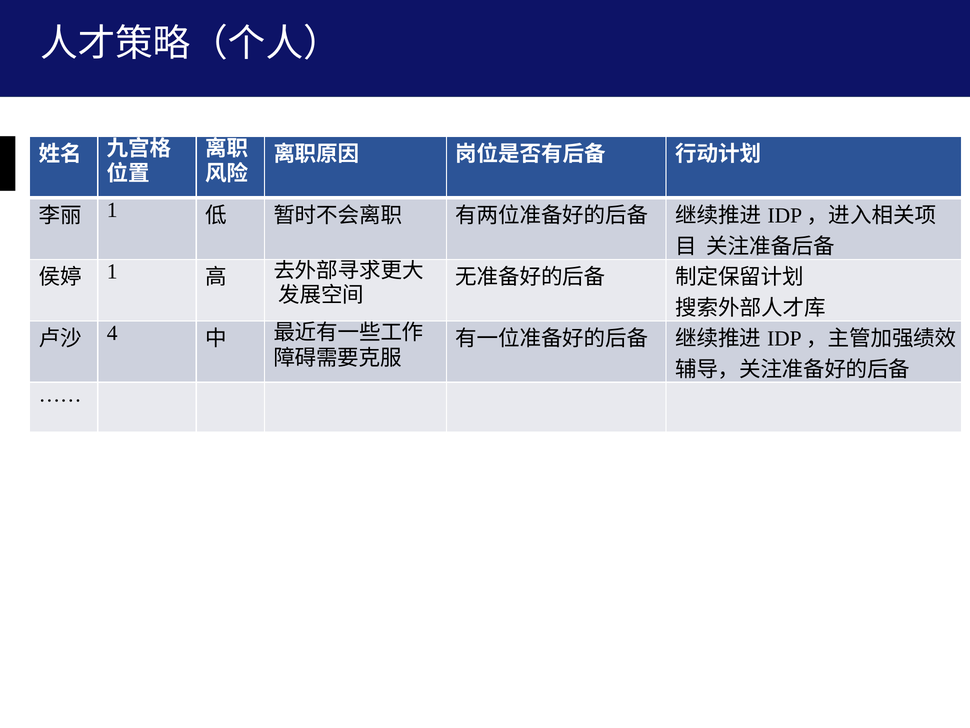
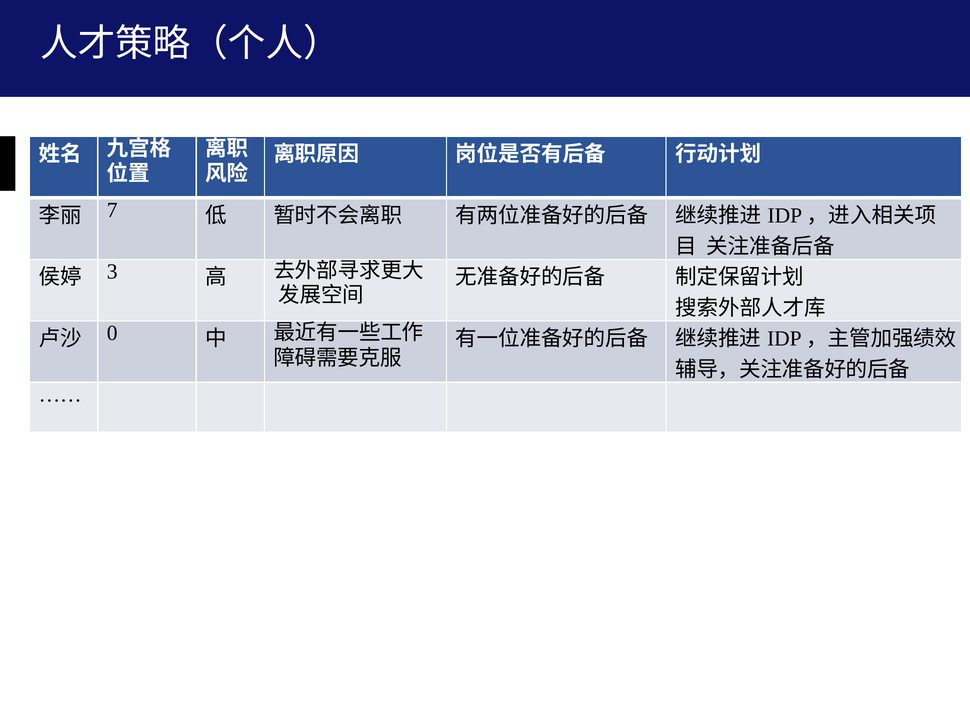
1 at (112, 210): 1 -> 7
1 at (112, 271): 1 -> 3
4: 4 -> 0
